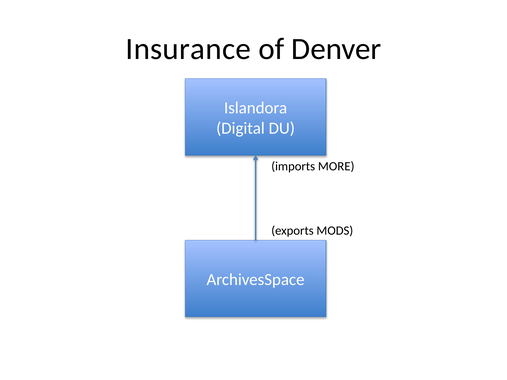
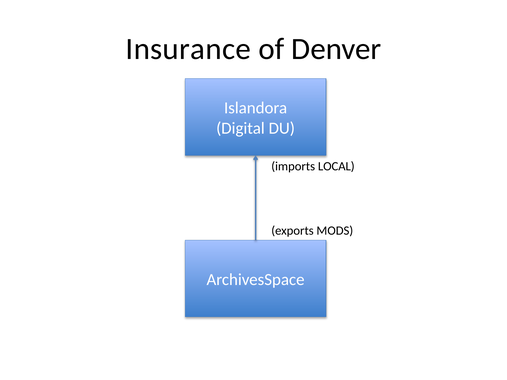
MORE: MORE -> LOCAL
